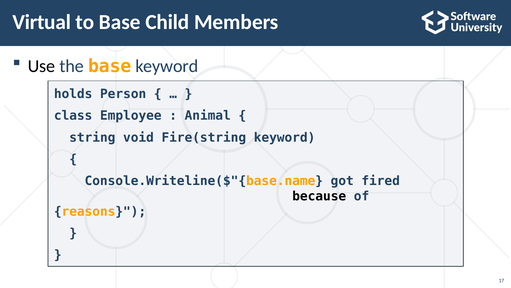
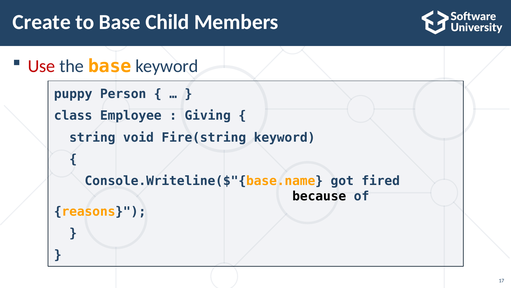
Virtual: Virtual -> Create
Use colour: black -> red
holds: holds -> puppy
Animal: Animal -> Giving
